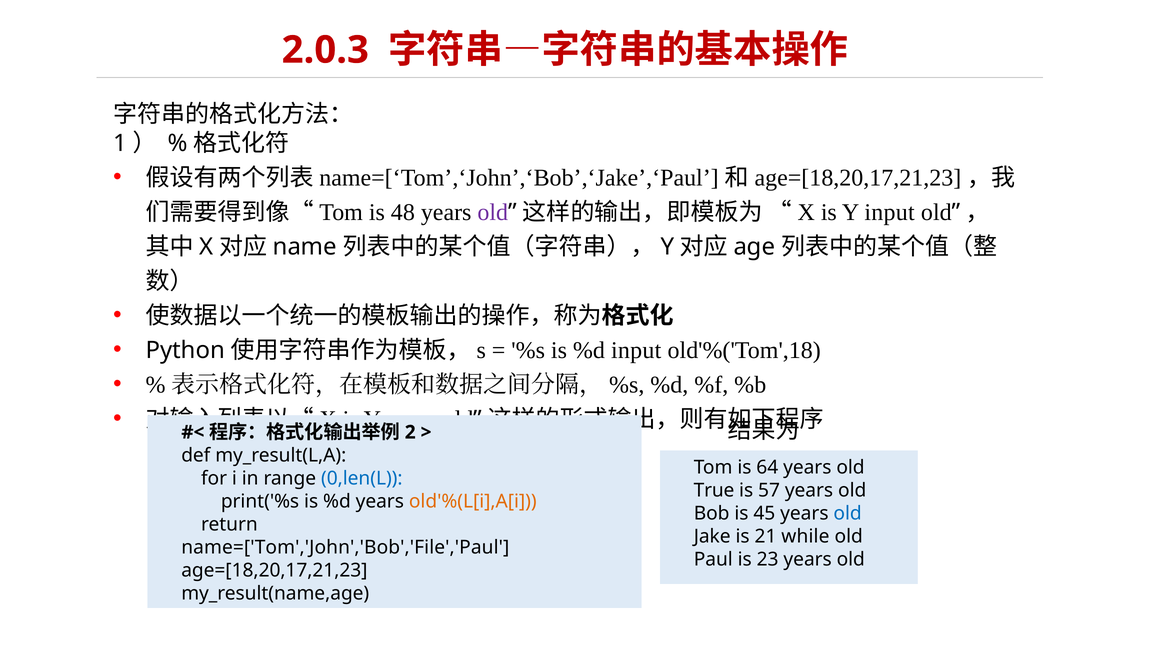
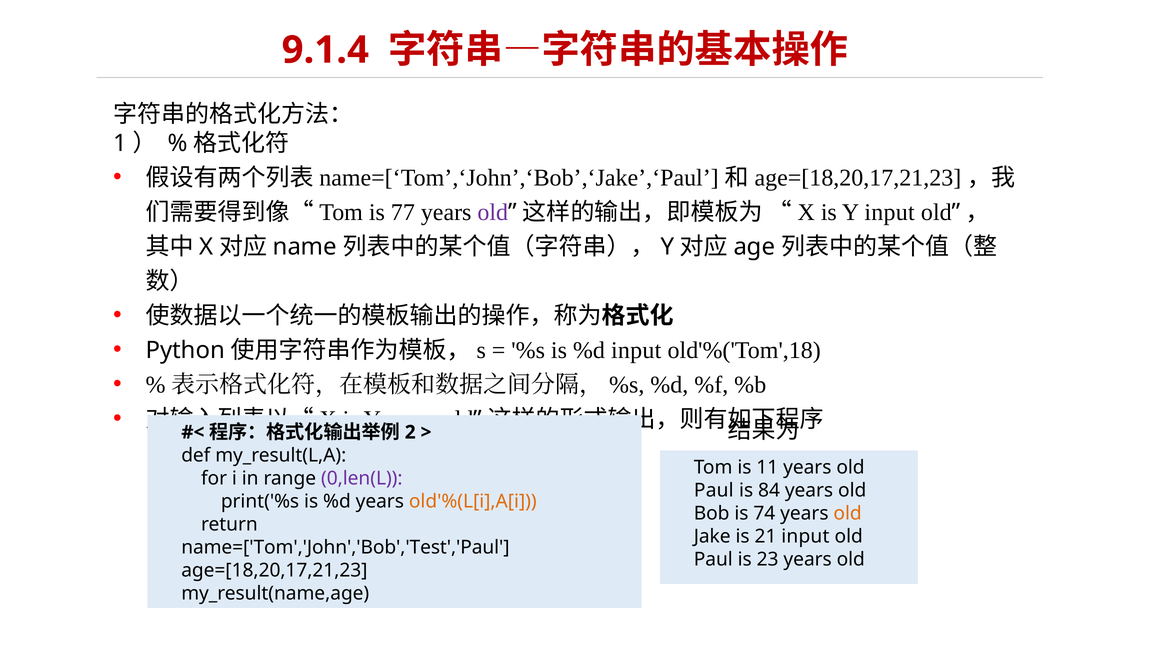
2.0.3: 2.0.3 -> 9.1.4
48: 48 -> 77
64: 64 -> 11
0,len(L colour: blue -> purple
True at (714, 490): True -> Paul
57: 57 -> 84
45: 45 -> 74
old at (848, 513) colour: blue -> orange
21 while: while -> input
name=['Tom','John','Bob','File','Paul: name=['Tom','John','Bob','File','Paul -> name=['Tom','John','Bob','Test','Paul
